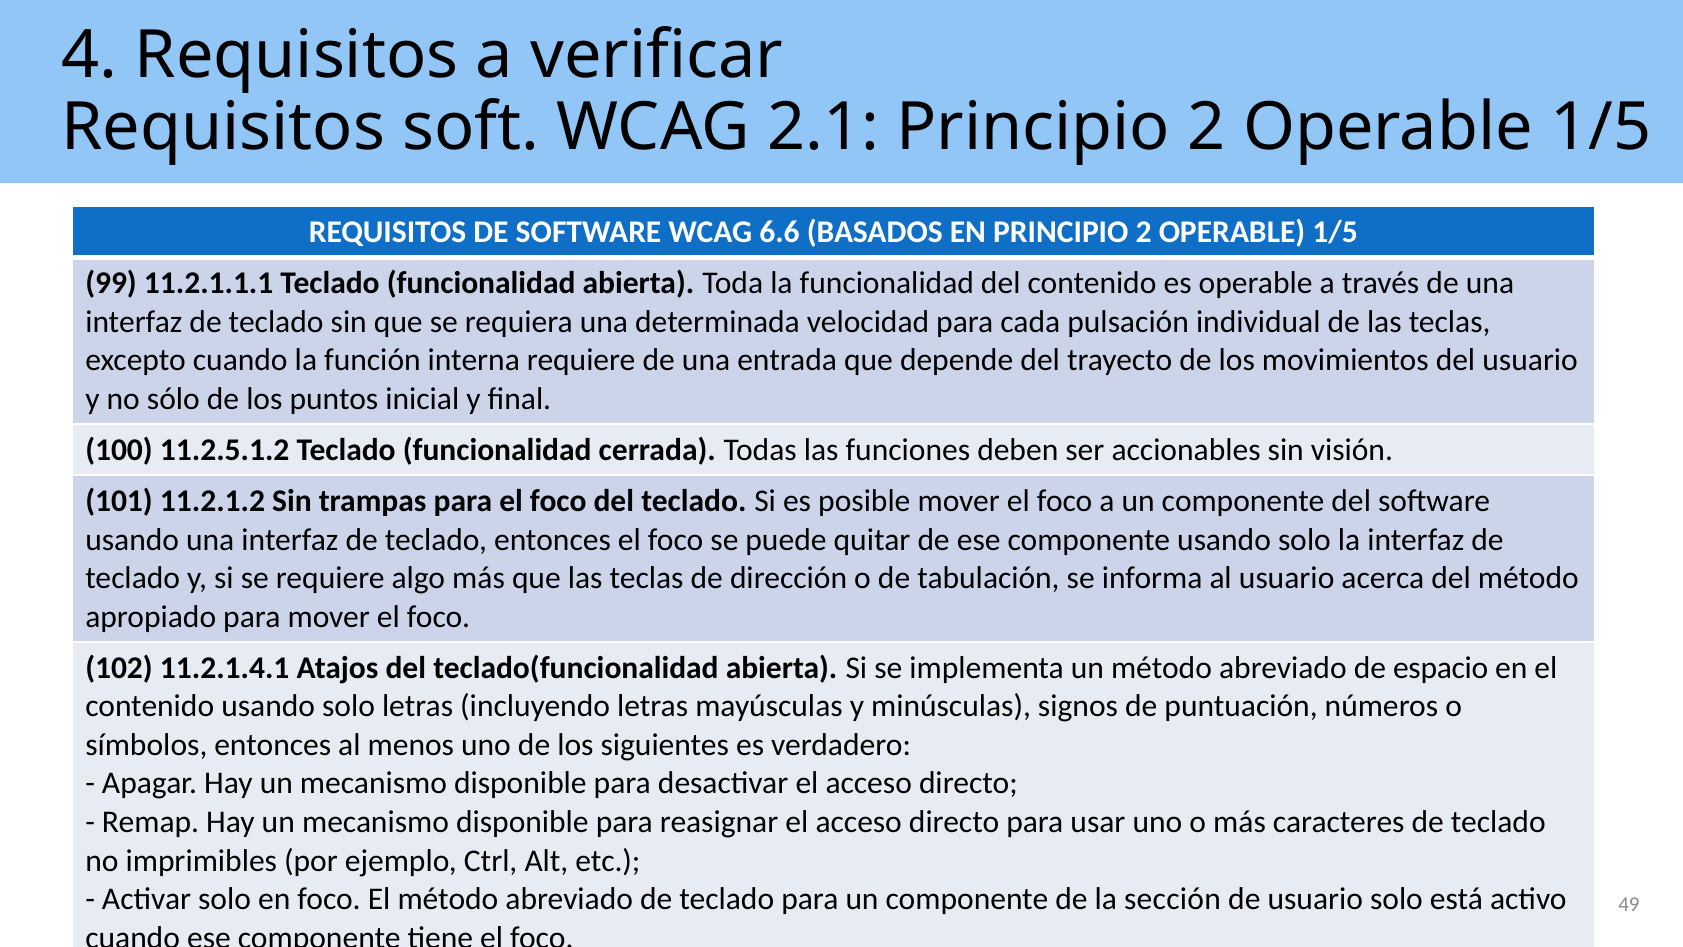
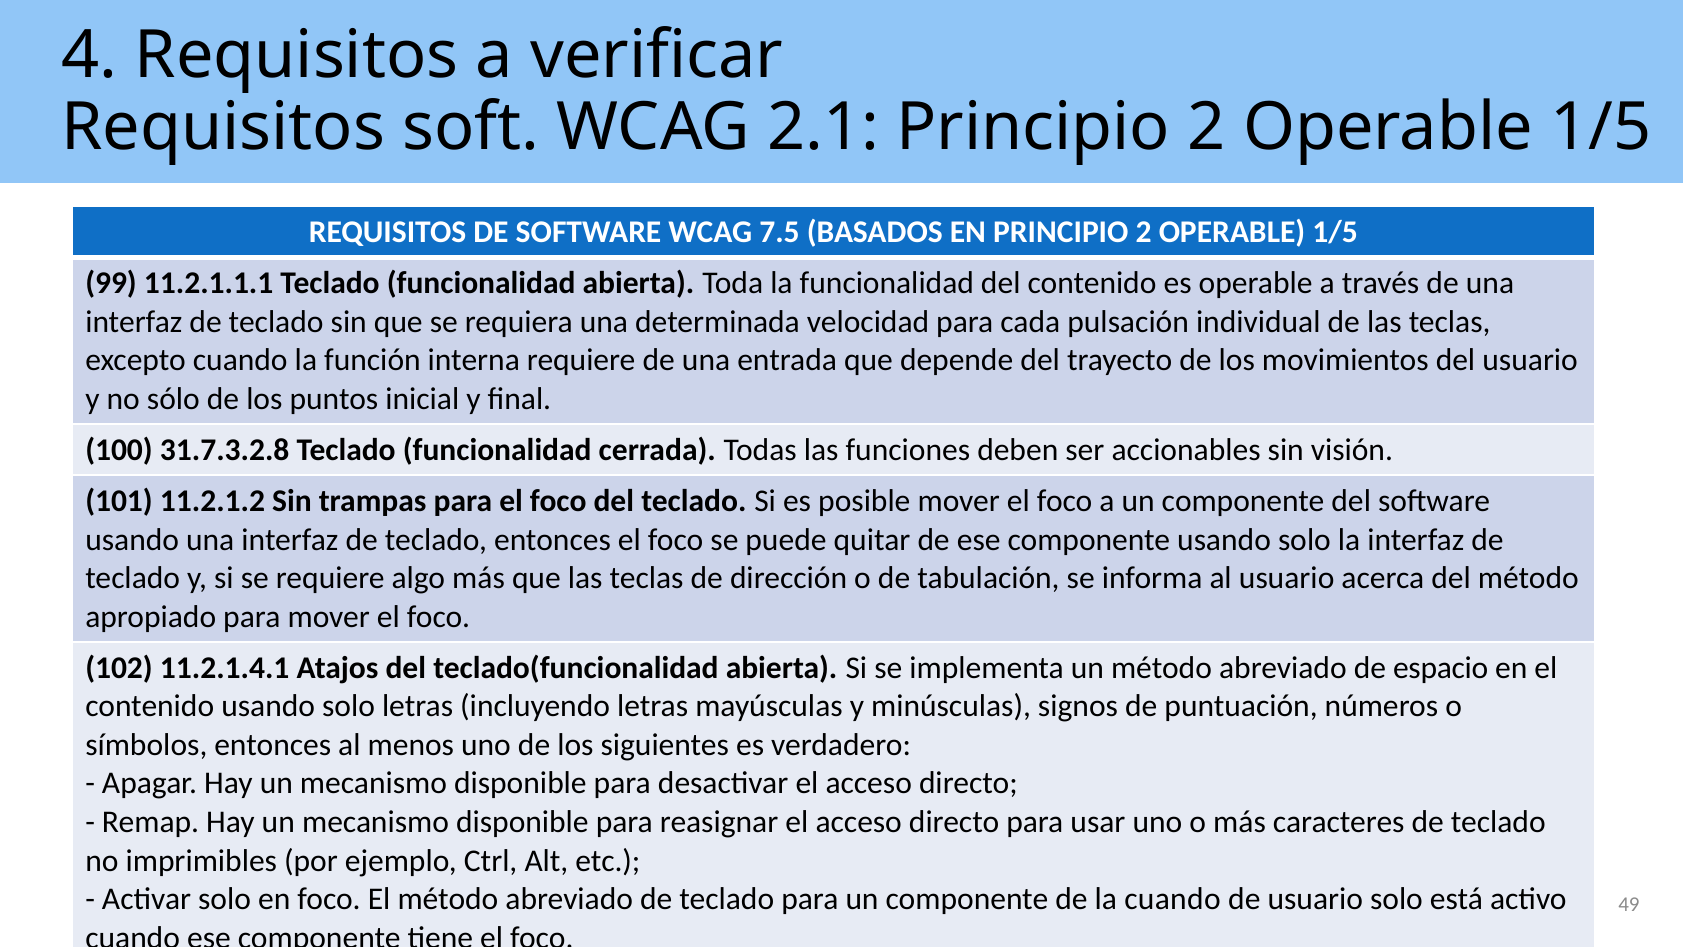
6.6: 6.6 -> 7.5
11.2.5.1.2: 11.2.5.1.2 -> 31.7.3.2.8
la sección: sección -> cuando
